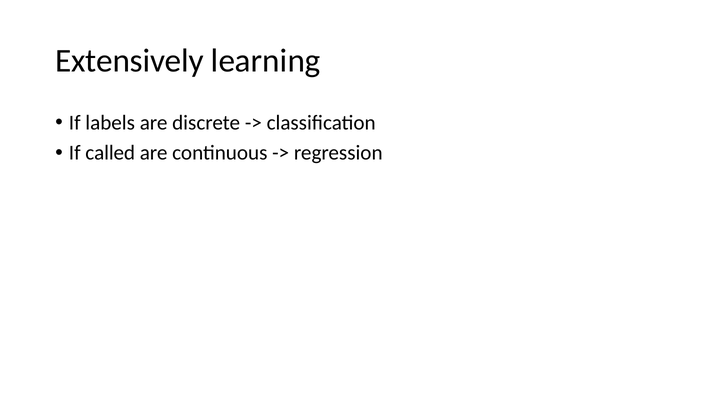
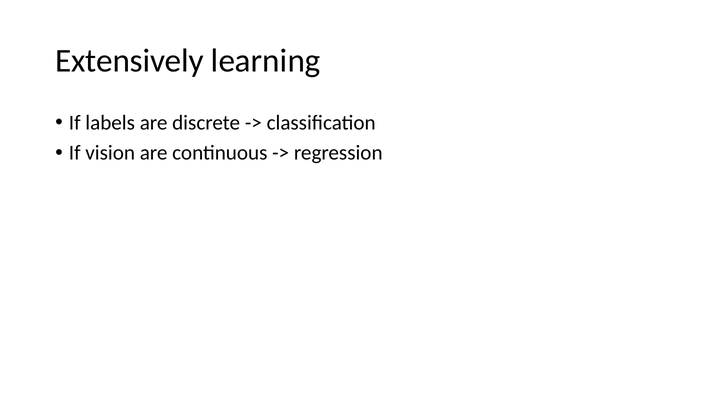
called: called -> vision
